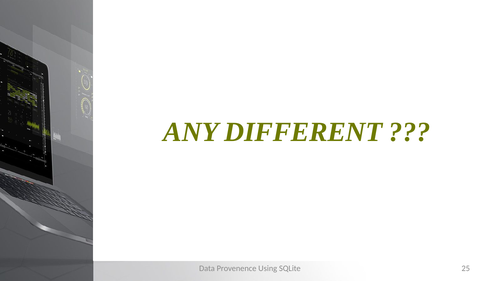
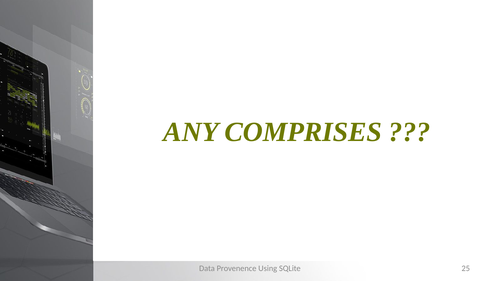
DIFFERENT: DIFFERENT -> COMPRISES
